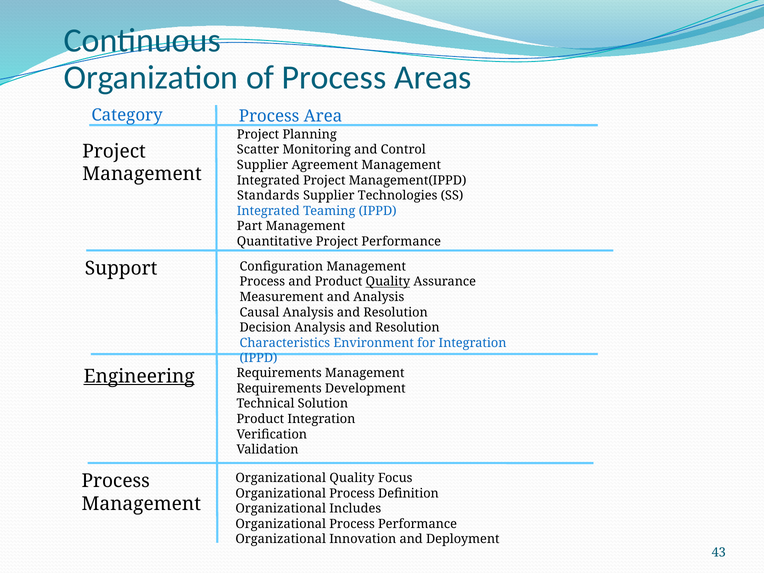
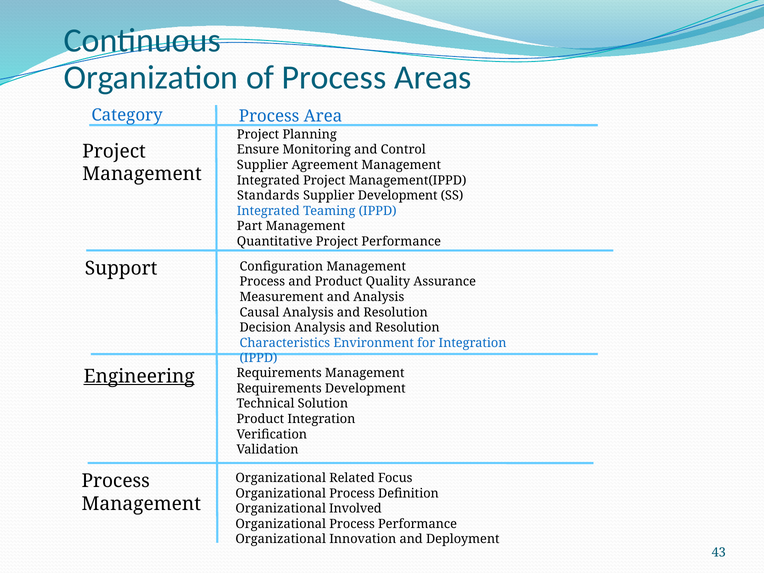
Scatter: Scatter -> Ensure
Supplier Technologies: Technologies -> Development
Quality at (388, 282) underline: present -> none
Organizational Quality: Quality -> Related
Includes: Includes -> Involved
